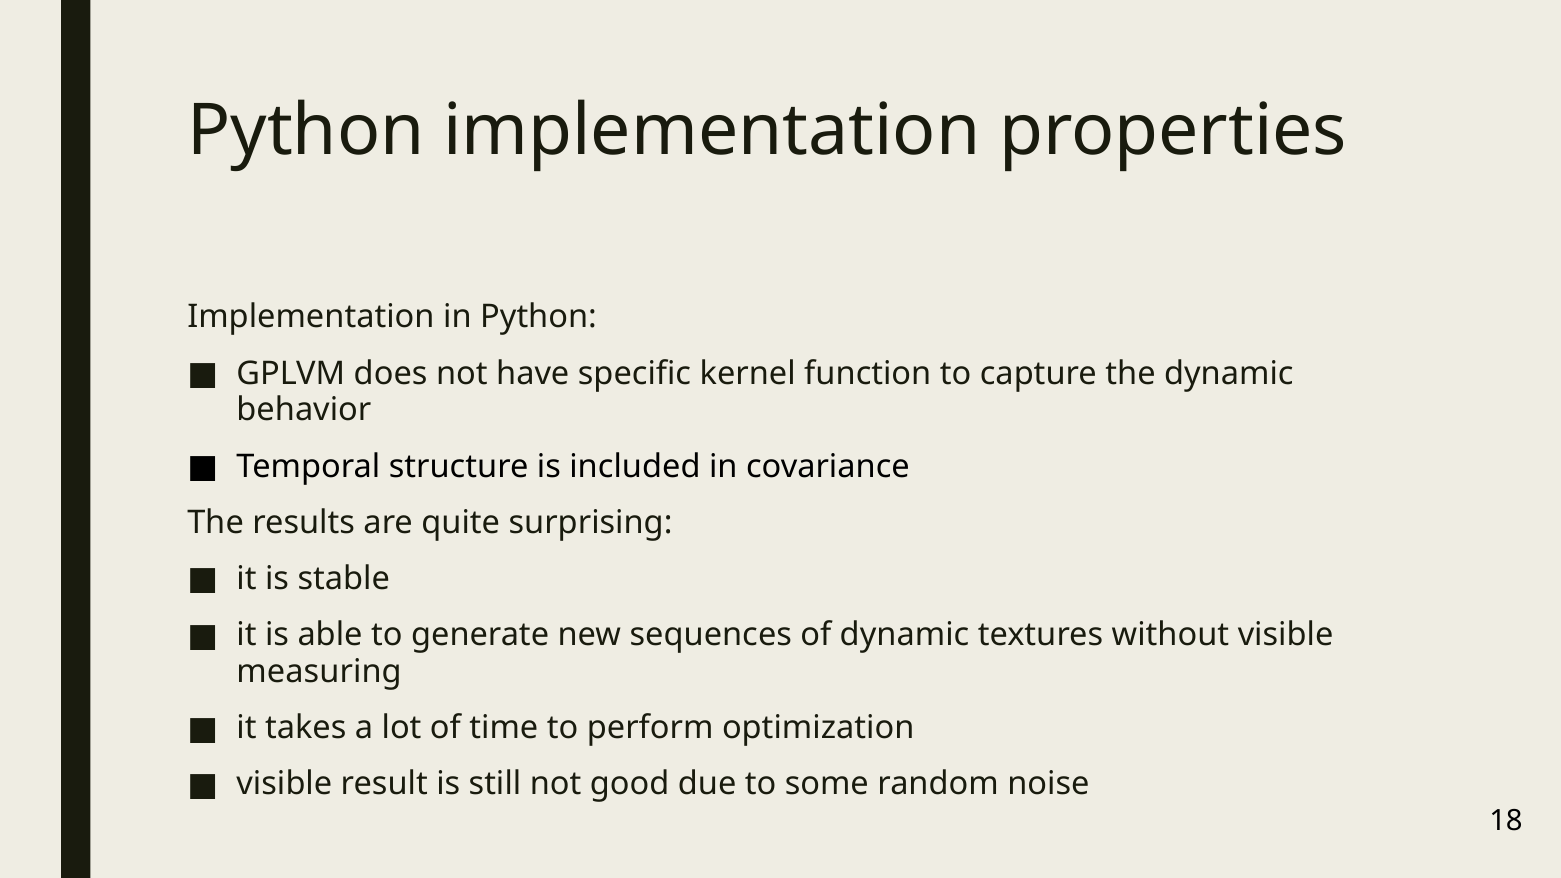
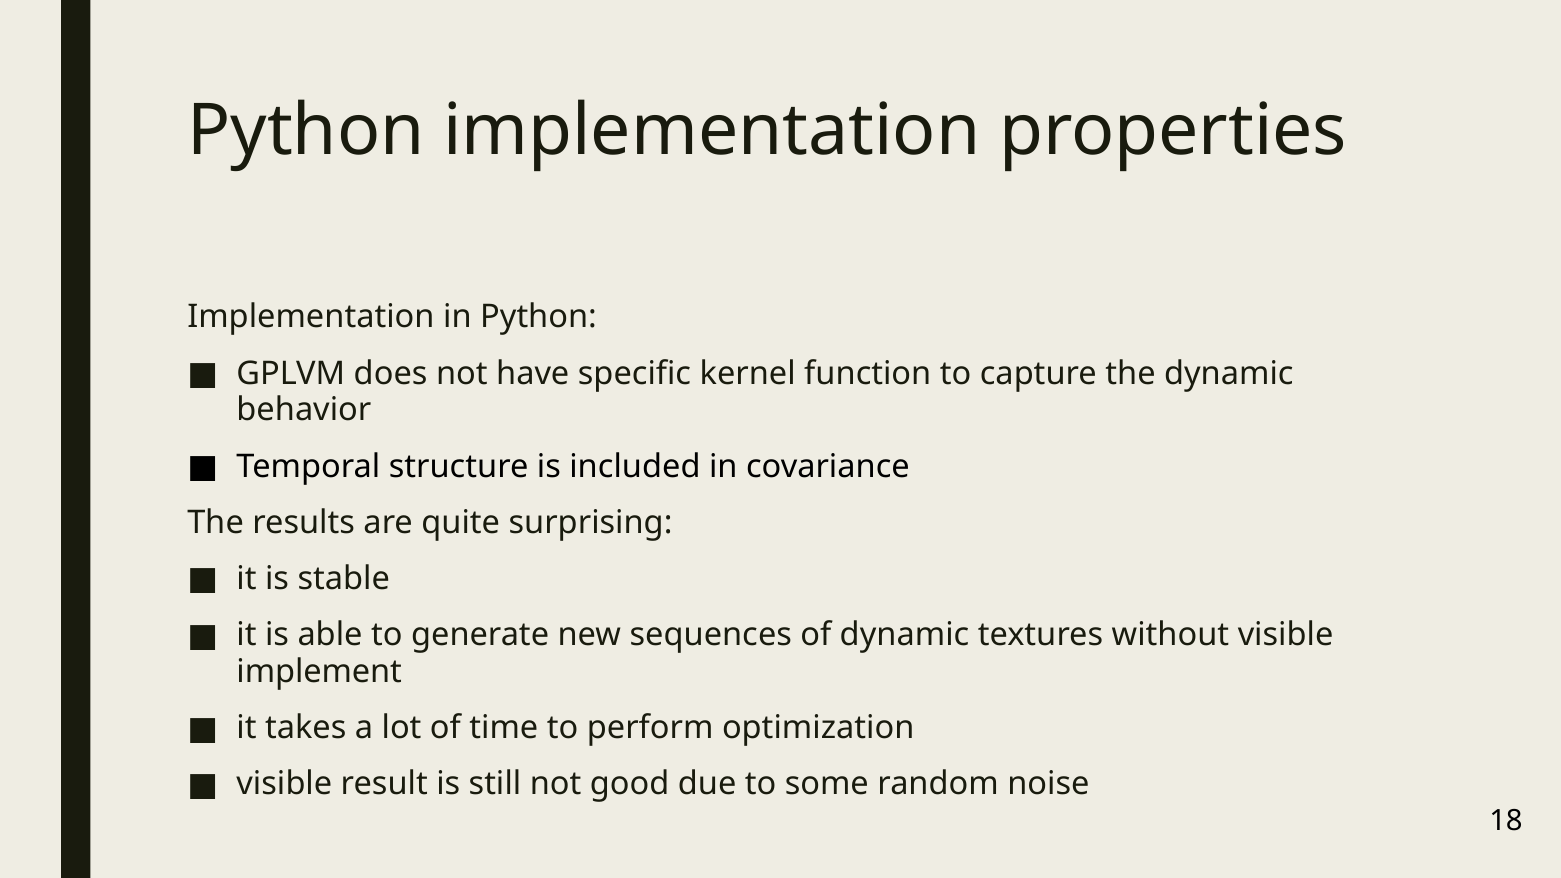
measuring: measuring -> implement
